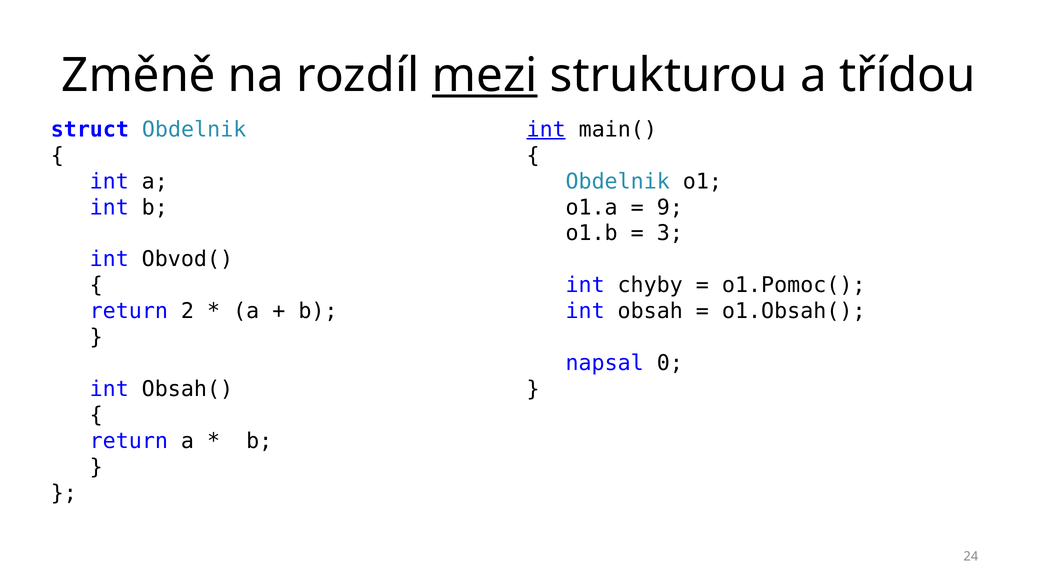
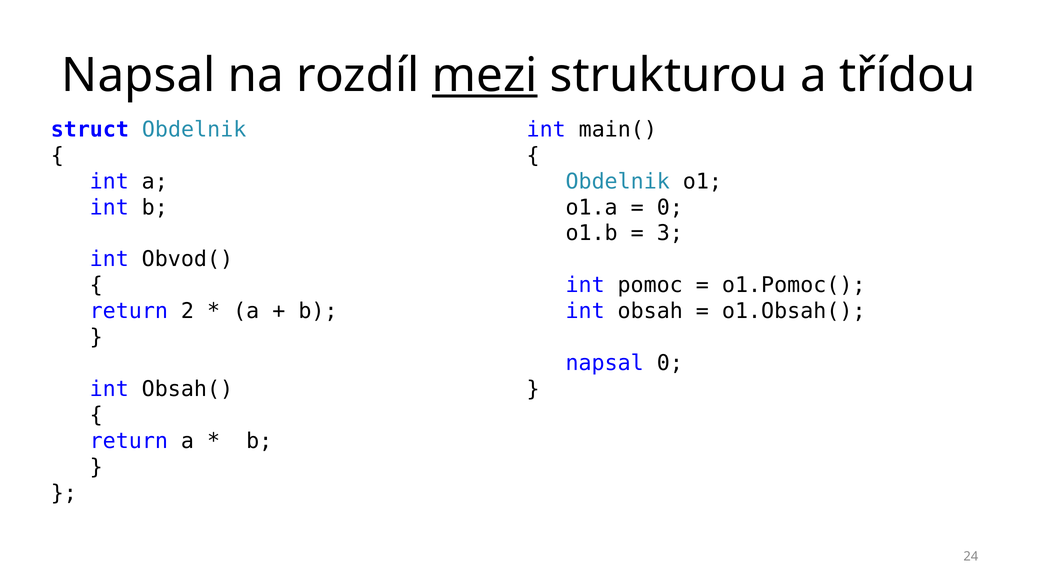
Změně at (139, 75): Změně -> Napsal
int at (546, 129) underline: present -> none
9 at (670, 207): 9 -> 0
chyby: chyby -> pomoc
